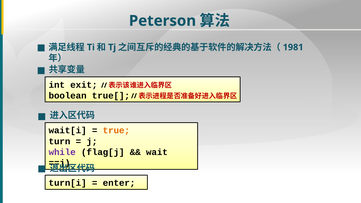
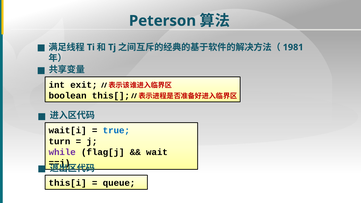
true[: true[ -> this[
true colour: orange -> blue
turn[i: turn[i -> this[i
enter: enter -> queue
